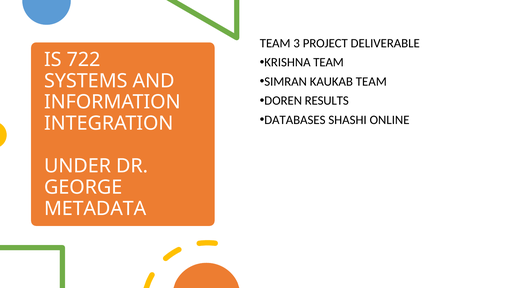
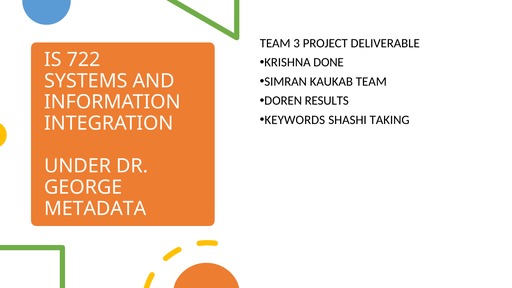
KRISHNA TEAM: TEAM -> DONE
DATABASES: DATABASES -> KEYWORDS
ONLINE: ONLINE -> TAKING
